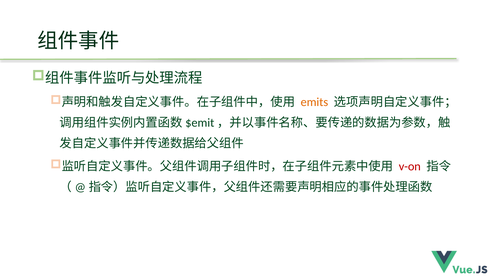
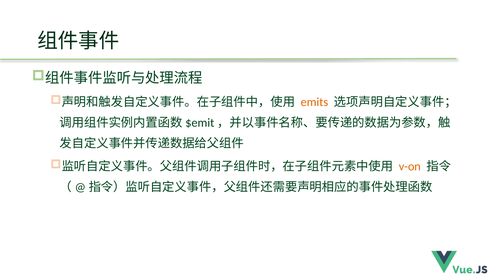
v-on colour: red -> orange
